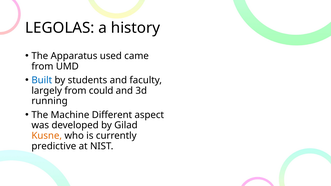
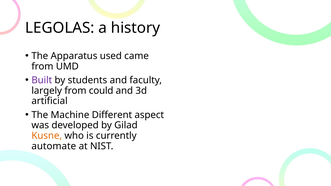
Built colour: blue -> purple
running: running -> artificial
predictive: predictive -> automate
